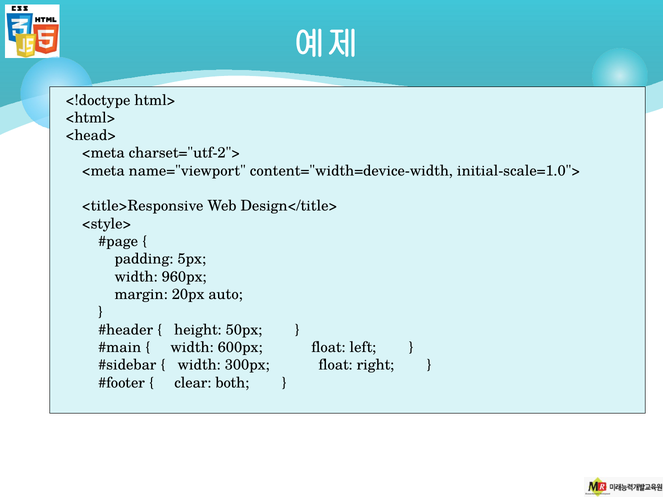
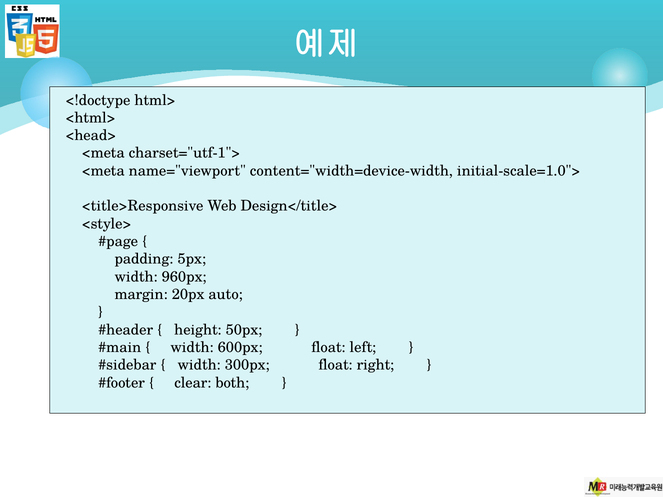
charset="utf-2">: charset="utf-2"> -> charset="utf-1">
